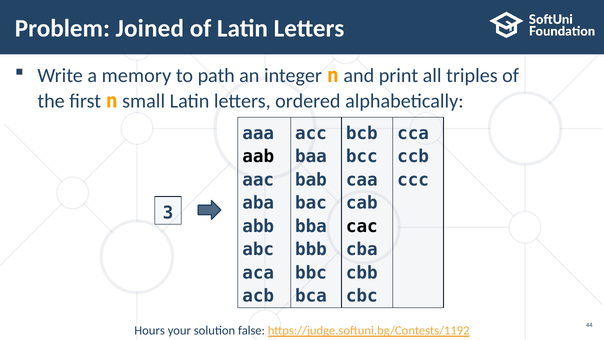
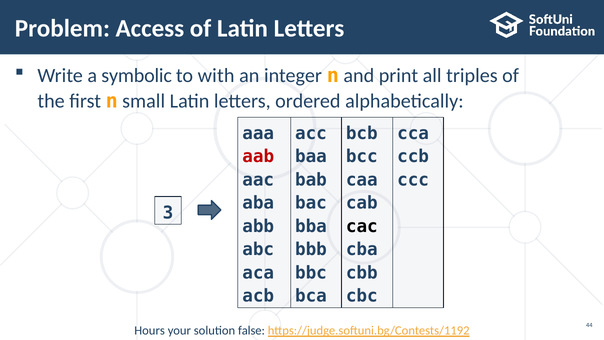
Joined: Joined -> Access
memory: memory -> symbolic
path: path -> with
aab colour: black -> red
